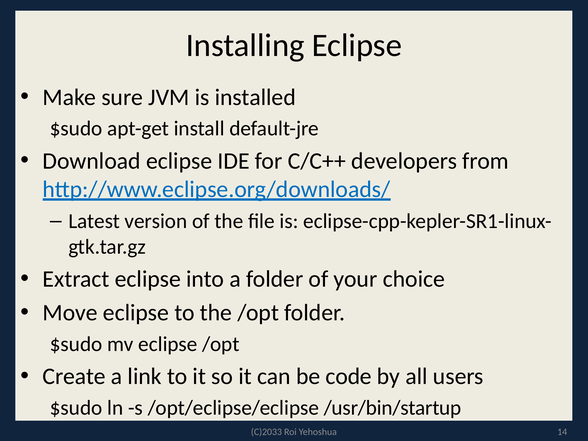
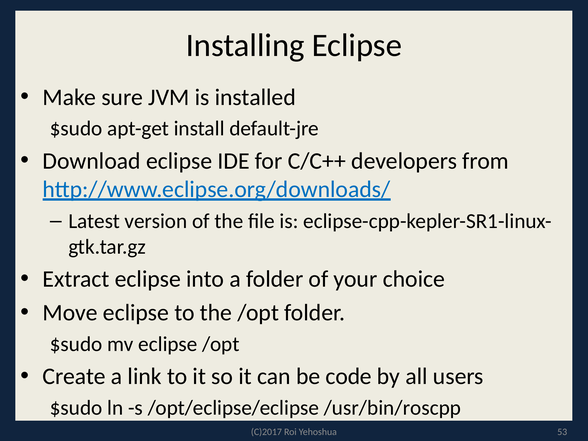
/usr/bin/startup: /usr/bin/startup -> /usr/bin/roscpp
C)2033: C)2033 -> C)2017
14: 14 -> 53
